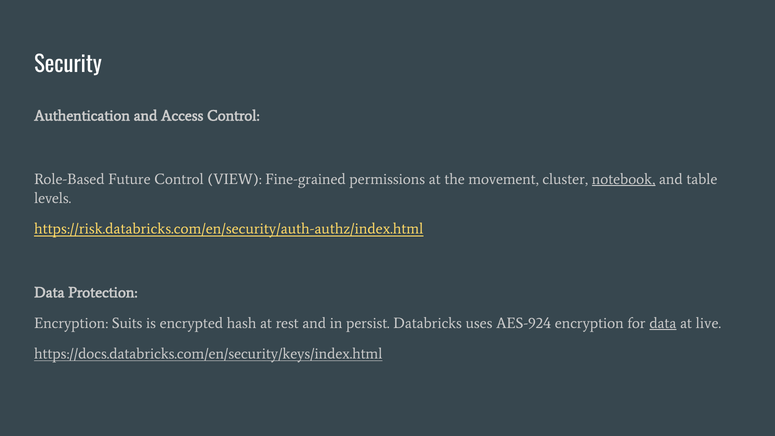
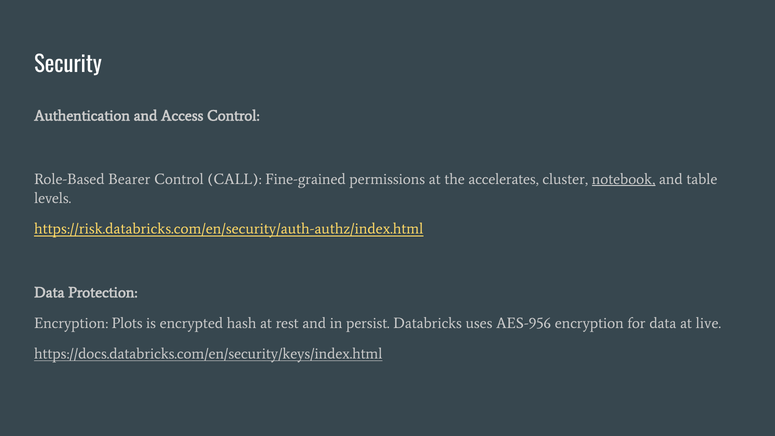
Future: Future -> Bearer
VIEW: VIEW -> CALL
movement: movement -> accelerates
Suits: Suits -> Plots
AES-924: AES-924 -> AES-956
data at (663, 323) underline: present -> none
